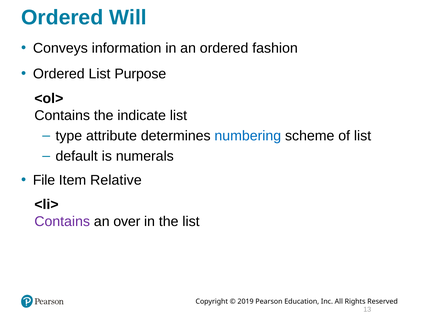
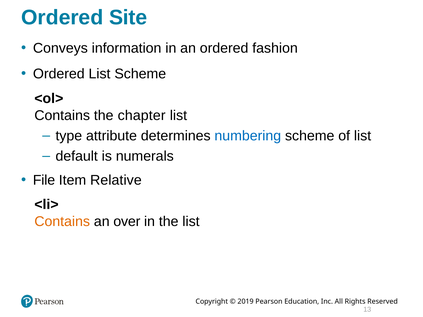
Will: Will -> Site
List Purpose: Purpose -> Scheme
indicate: indicate -> chapter
Contains at (62, 222) colour: purple -> orange
